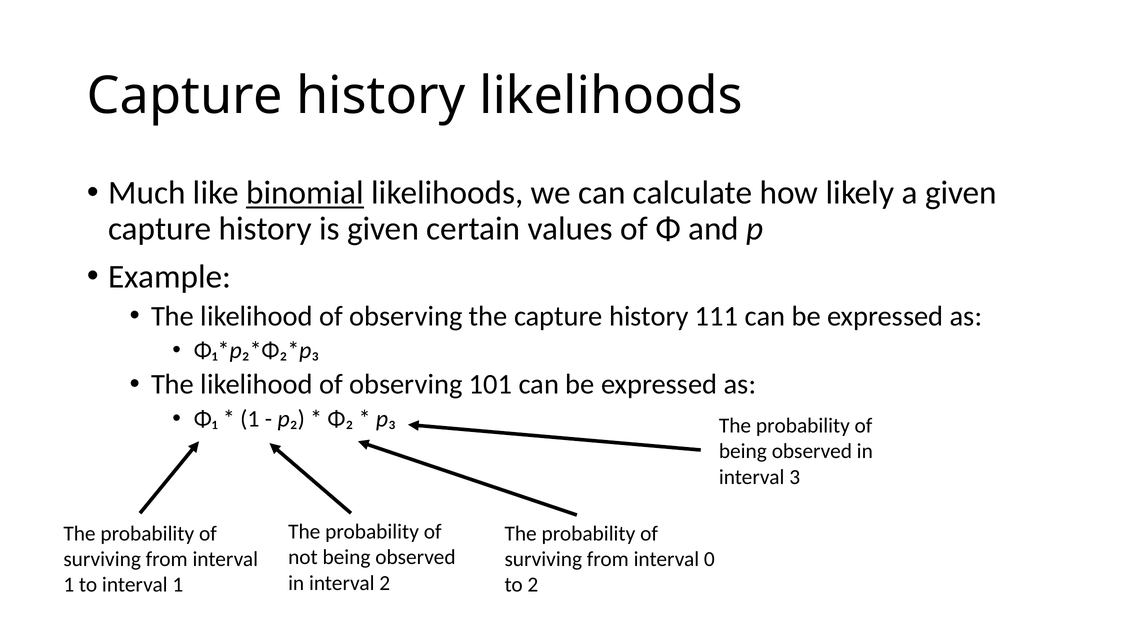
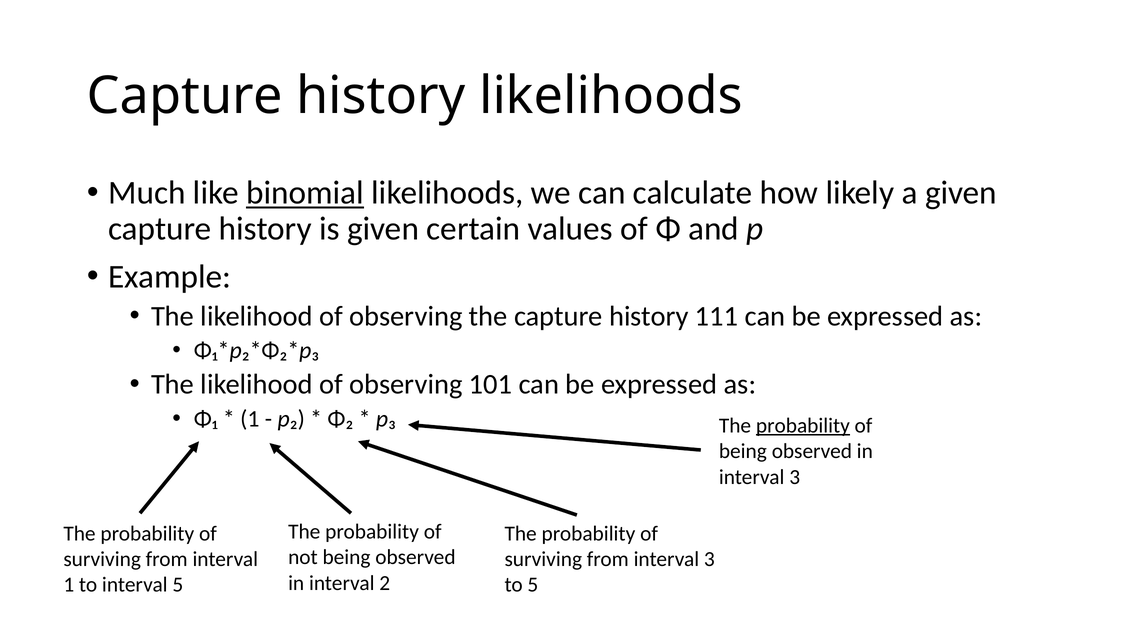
probability at (803, 425) underline: none -> present
from interval 0: 0 -> 3
to interval 1: 1 -> 5
to 2: 2 -> 5
